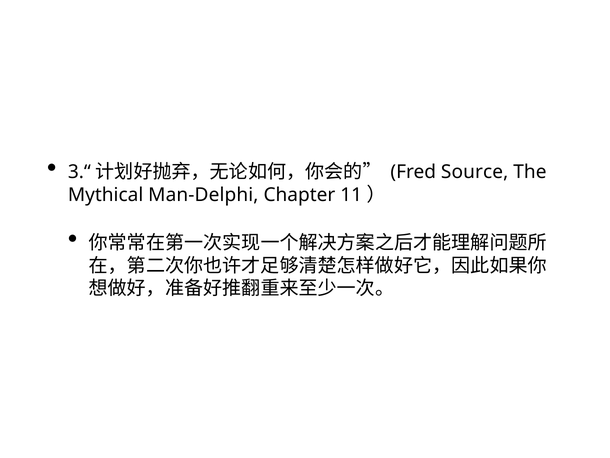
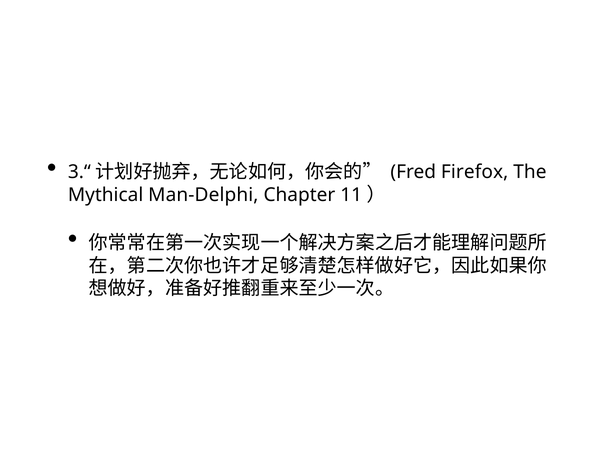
Source: Source -> Firefox
